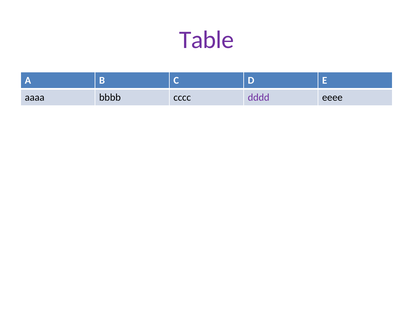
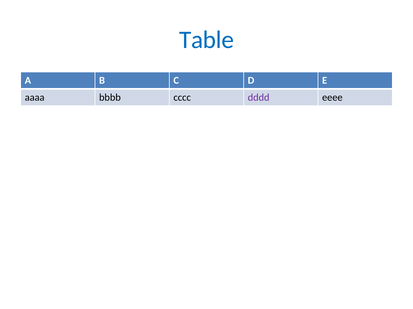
Table colour: purple -> blue
